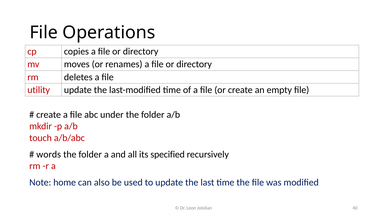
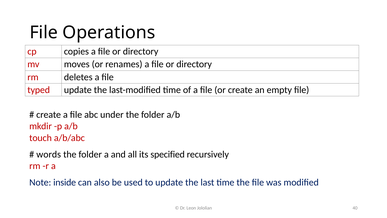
utility: utility -> typed
home: home -> inside
